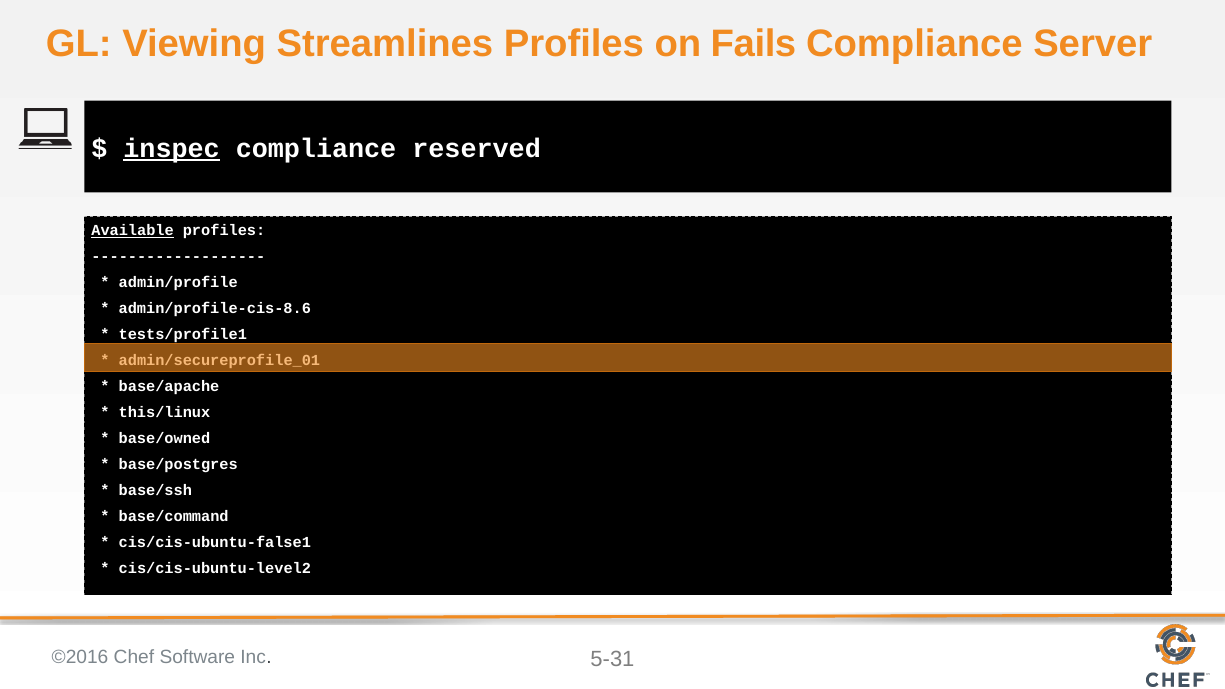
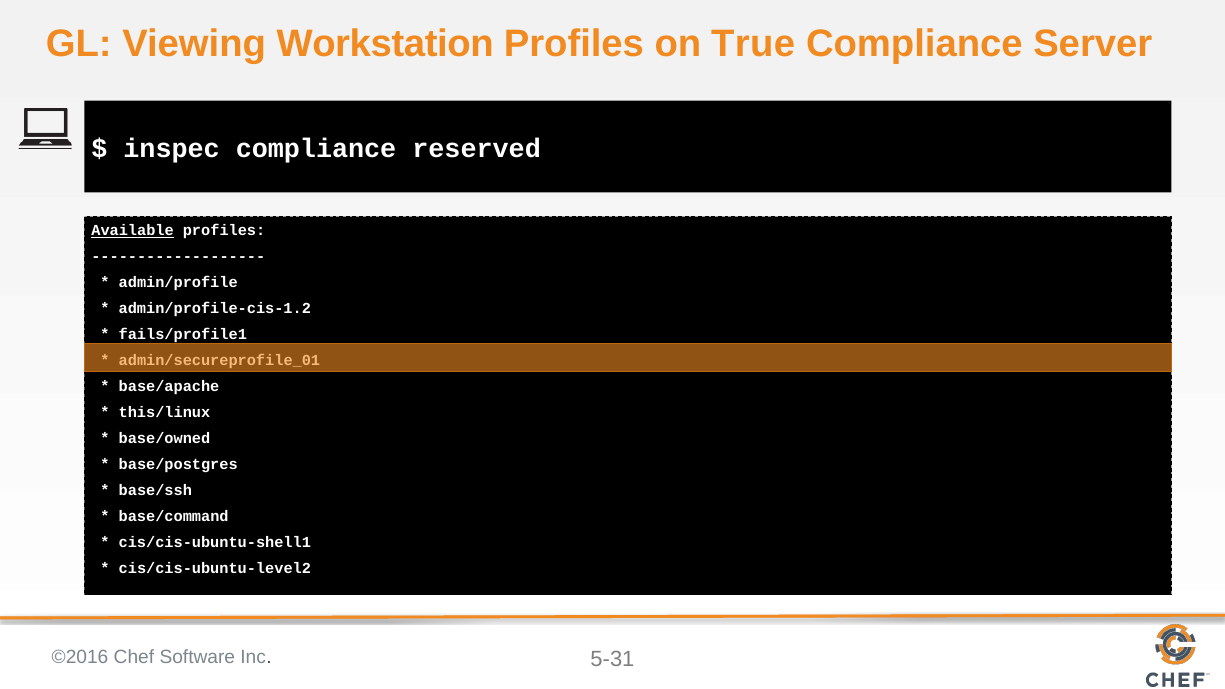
Streamlines: Streamlines -> Workstation
Fails: Fails -> True
inspec underline: present -> none
admin/profile-cis-8.6: admin/profile-cis-8.6 -> admin/profile-cis-1.2
tests/profile1: tests/profile1 -> fails/profile1
cis/cis-ubuntu-false1: cis/cis-ubuntu-false1 -> cis/cis-ubuntu-shell1
